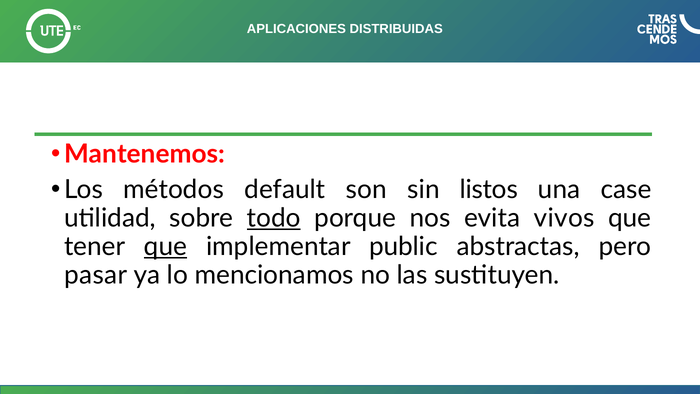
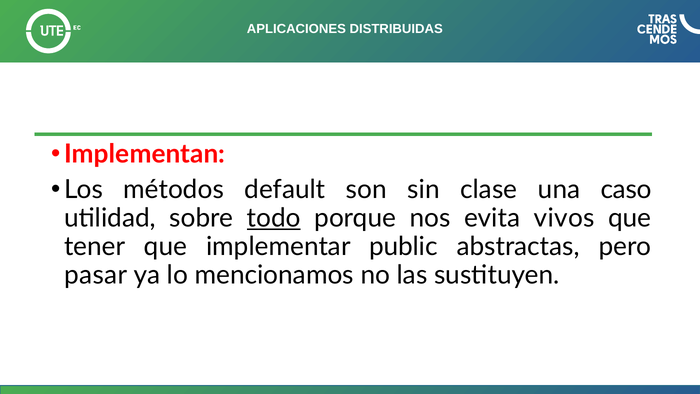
Mantenemos: Mantenemos -> Implementan
listos: listos -> clase
case: case -> caso
que at (165, 246) underline: present -> none
